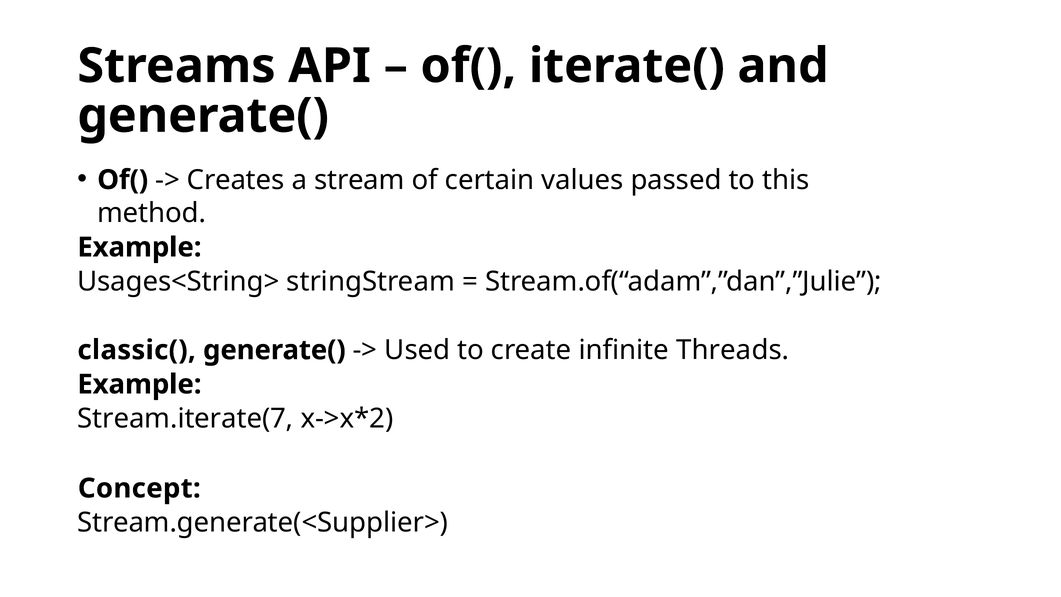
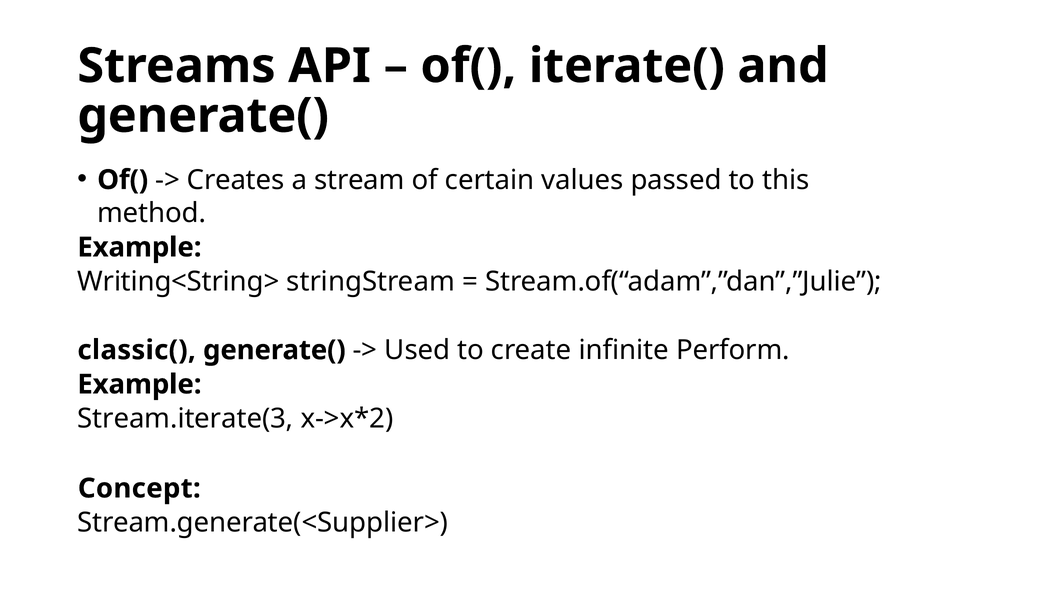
Usages<String>: Usages<String> -> Writing<String>
Threads: Threads -> Perform
Stream.iterate(7: Stream.iterate(7 -> Stream.iterate(3
